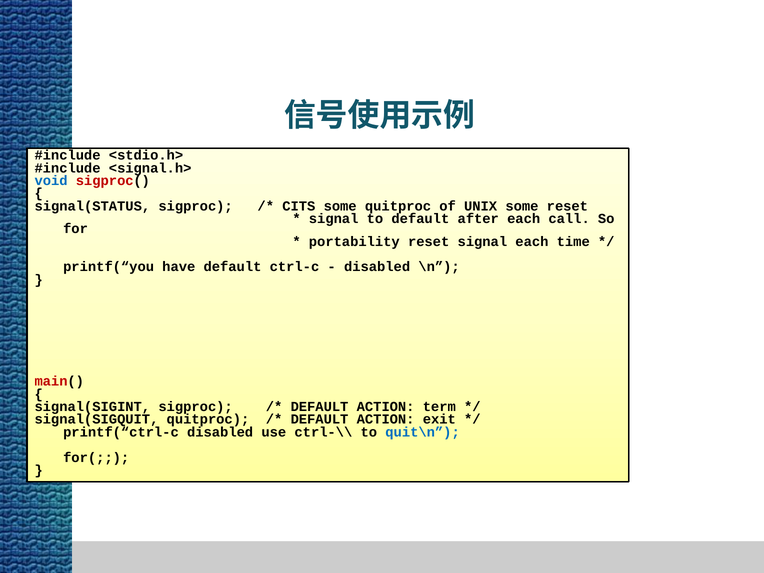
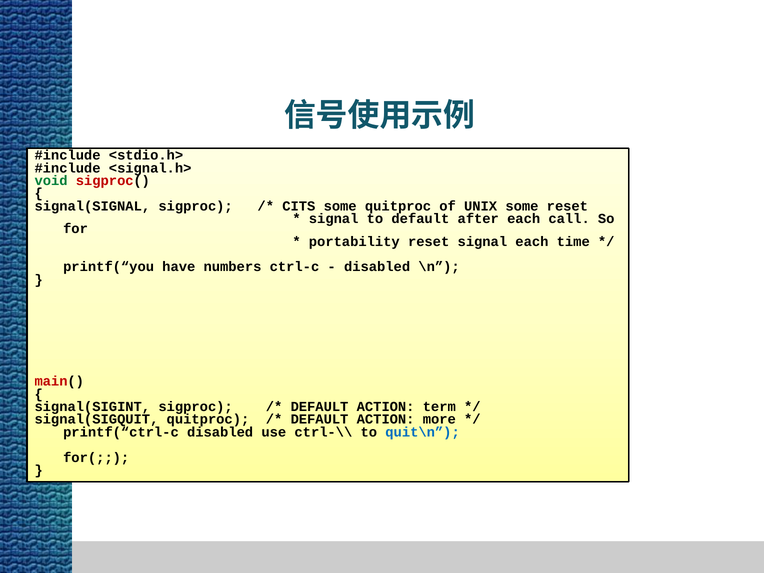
void colour: blue -> green
signal(STATUS: signal(STATUS -> signal(SIGNAL
have default: default -> numbers
exit: exit -> more
